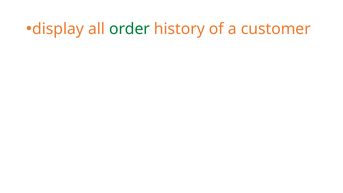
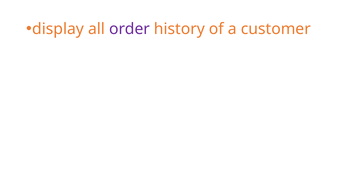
order colour: green -> purple
